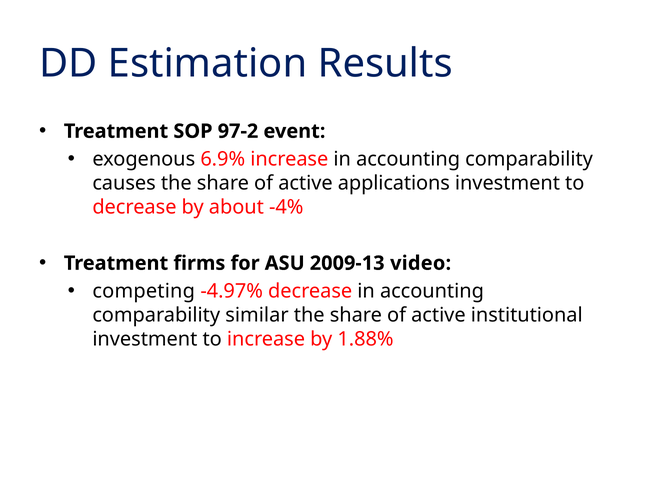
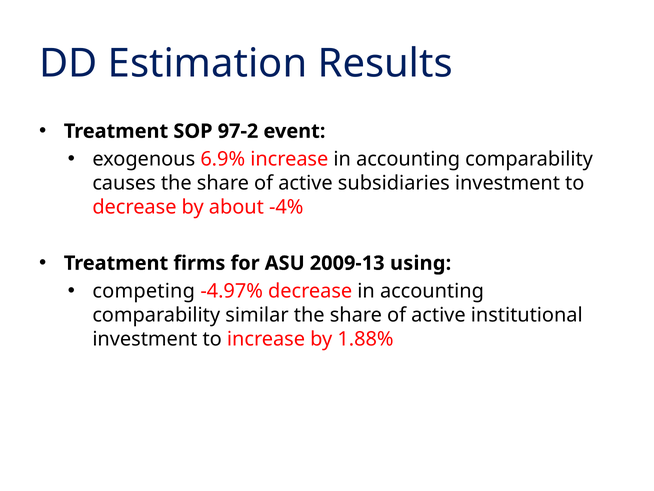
applications: applications -> subsidiaries
video: video -> using
